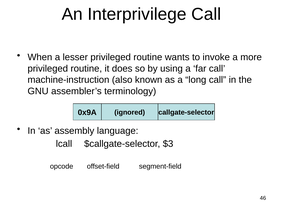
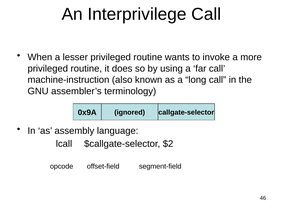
$3: $3 -> $2
